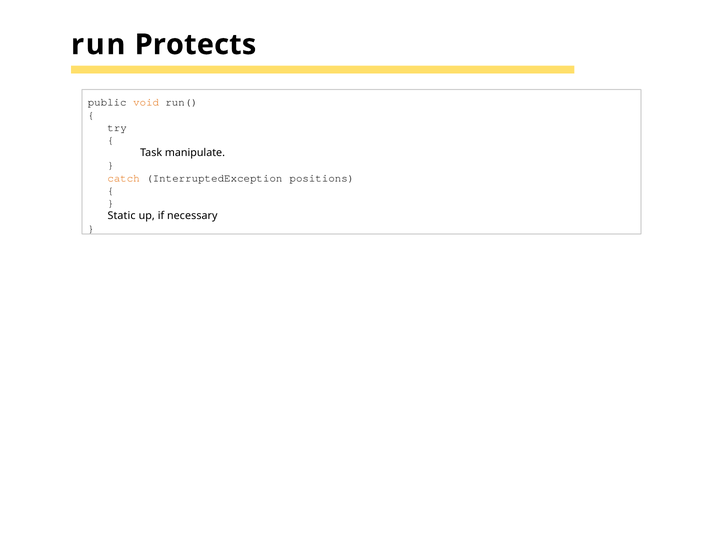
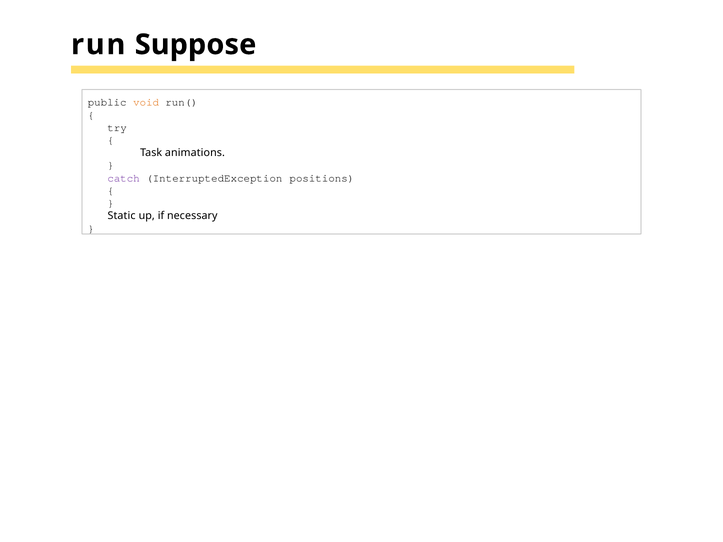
Protects: Protects -> Suppose
manipulate: manipulate -> animations
catch colour: orange -> purple
